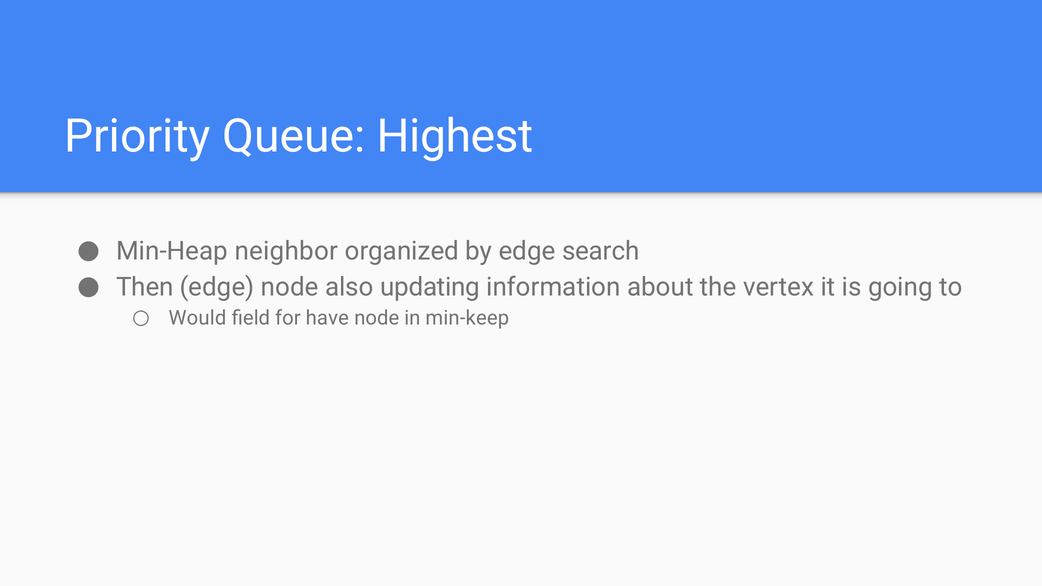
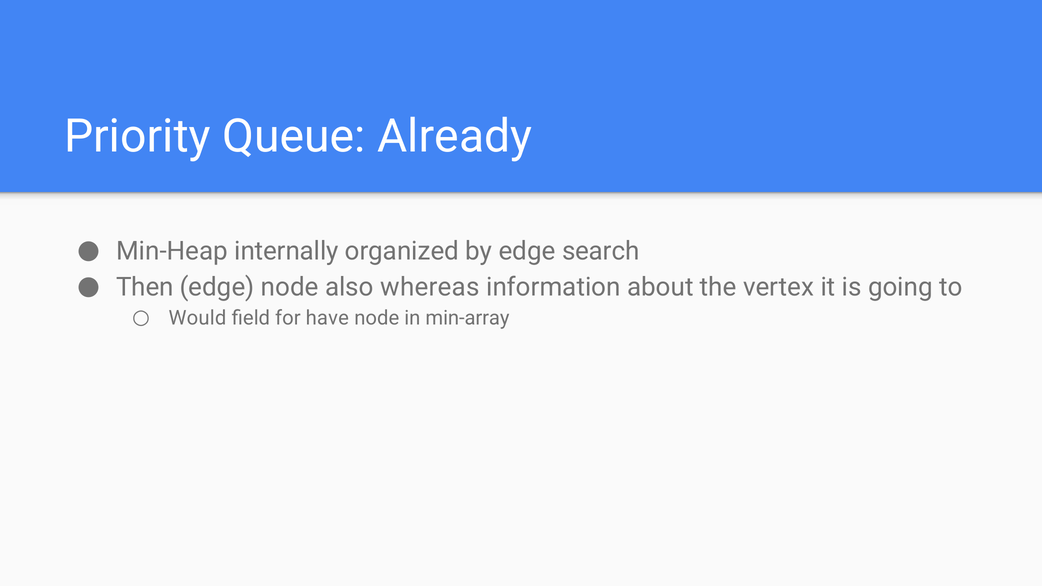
Highest: Highest -> Already
neighbor: neighbor -> internally
updating: updating -> whereas
min-keep: min-keep -> min-array
